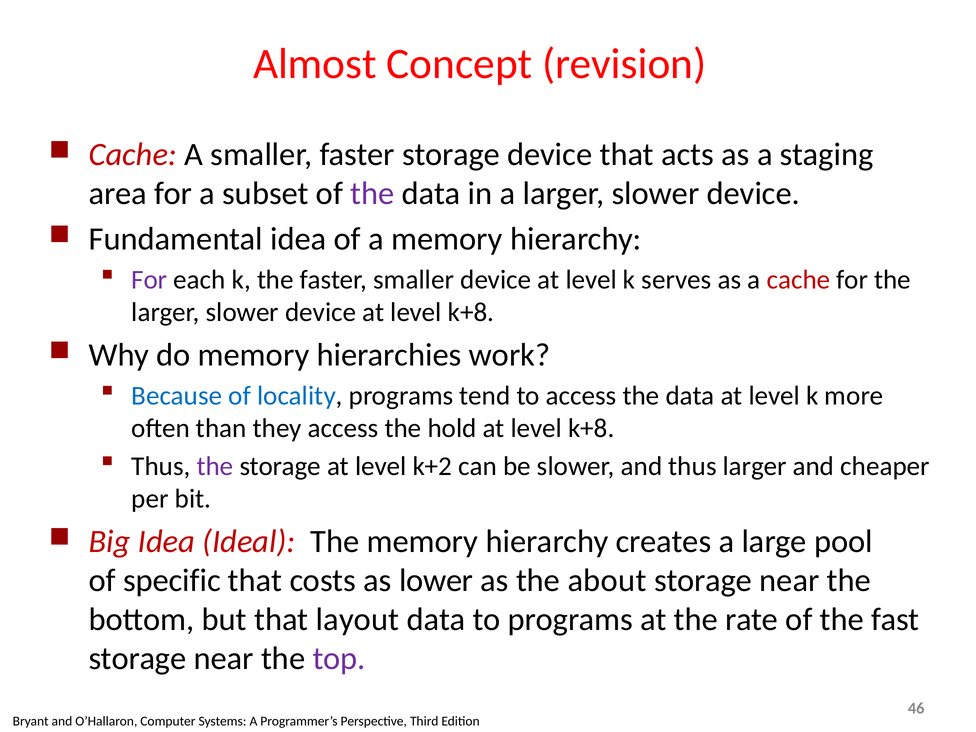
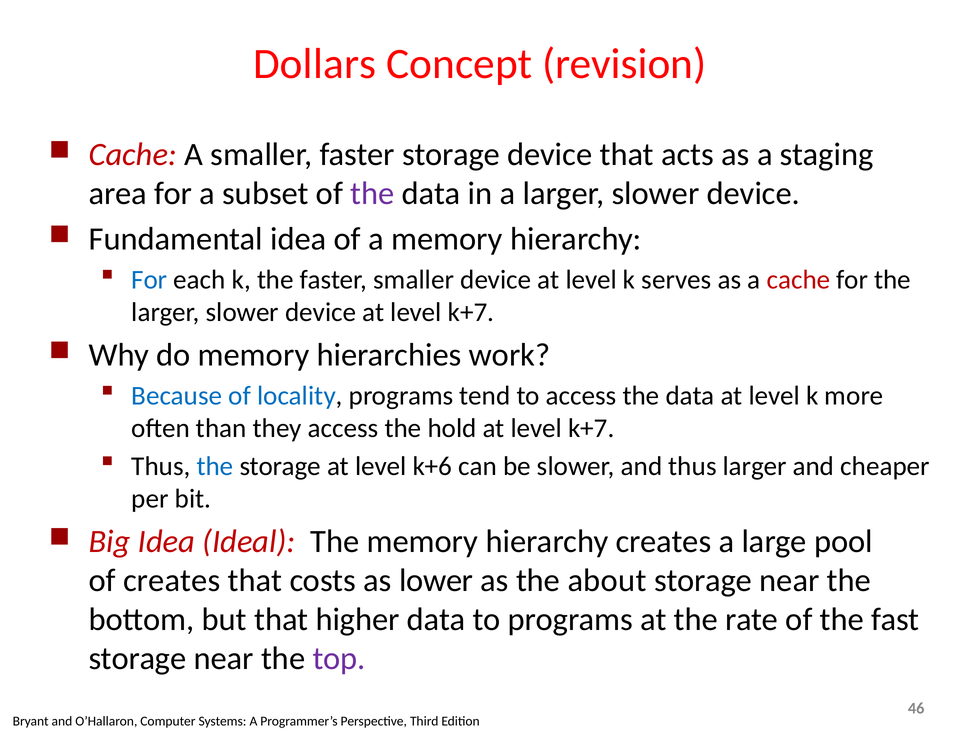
Almost: Almost -> Dollars
For at (149, 280) colour: purple -> blue
device at level k+8: k+8 -> k+7
k+8 at (591, 428): k+8 -> k+7
the at (215, 466) colour: purple -> blue
k+2: k+2 -> k+6
of specific: specific -> creates
layout: layout -> higher
